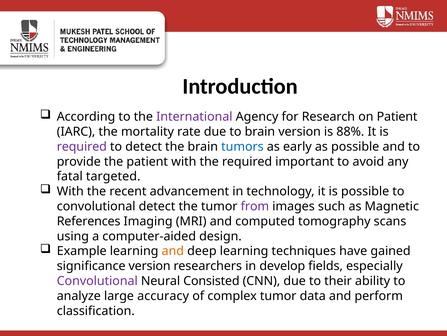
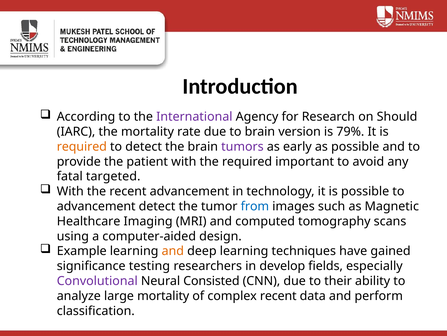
on Patient: Patient -> Should
88%: 88% -> 79%
required at (82, 146) colour: purple -> orange
tumors colour: blue -> purple
convolutional at (96, 206): convolutional -> advancement
from colour: purple -> blue
References: References -> Healthcare
significance version: version -> testing
large accuracy: accuracy -> mortality
complex tumor: tumor -> recent
